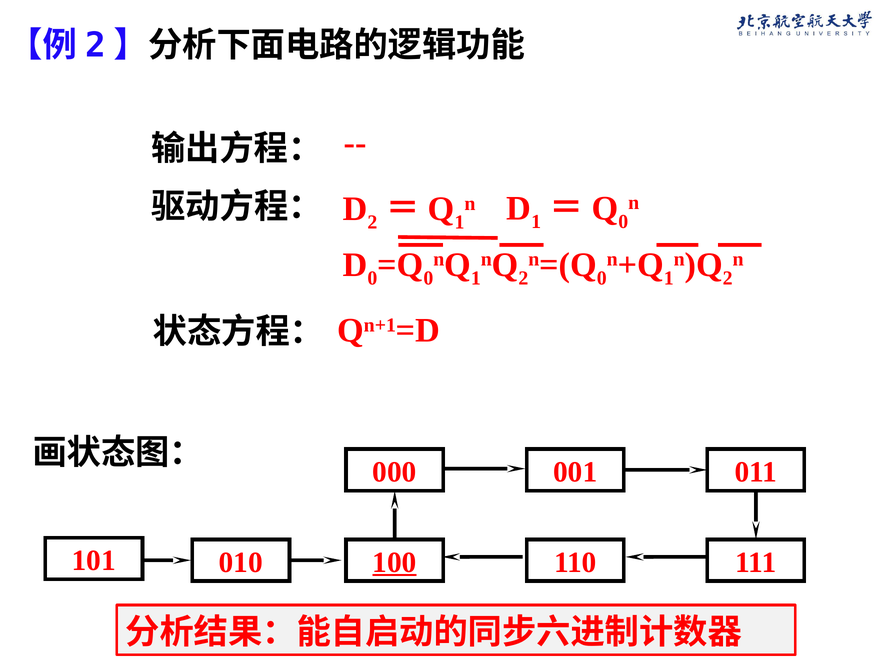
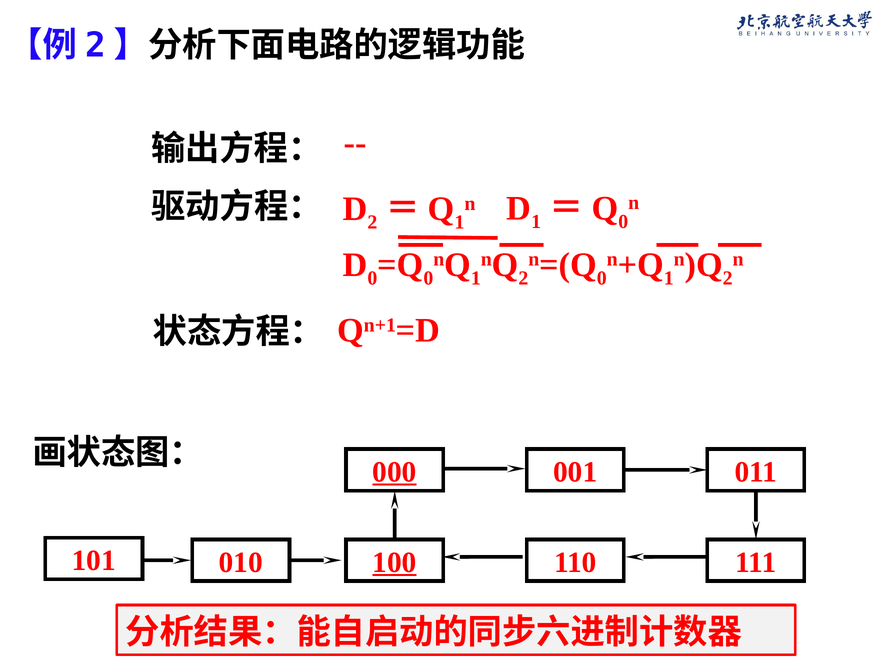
000 underline: none -> present
